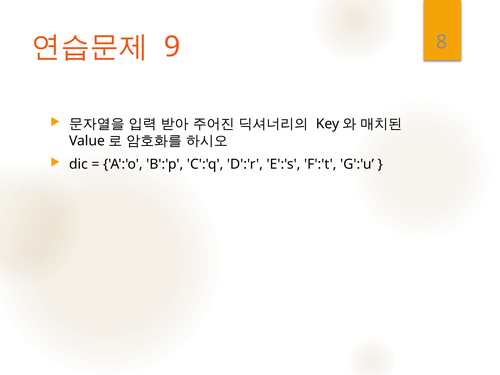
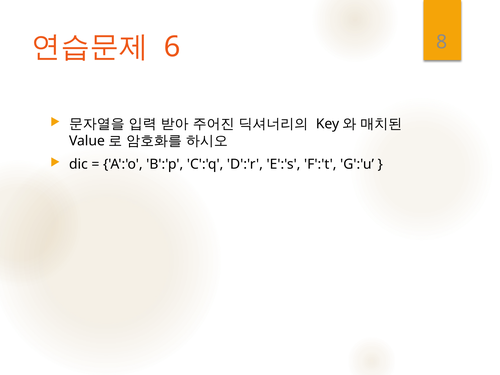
9: 9 -> 6
